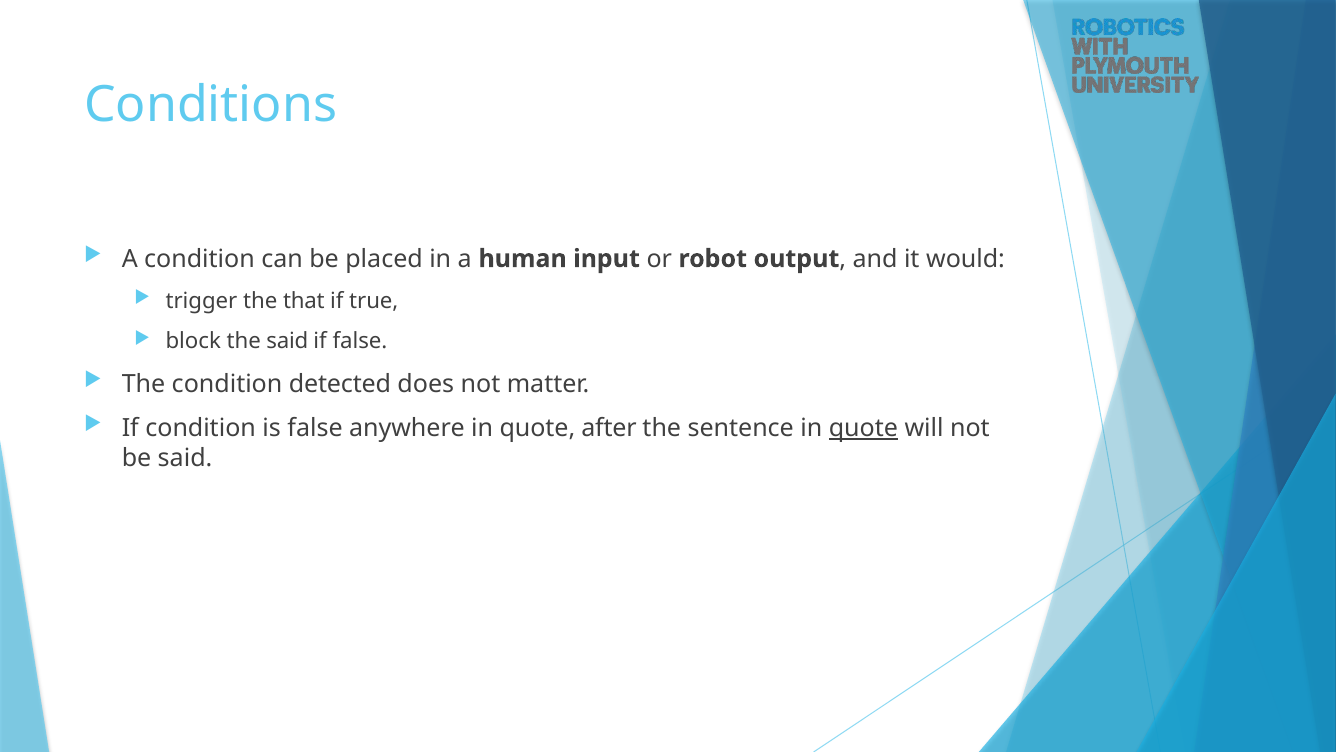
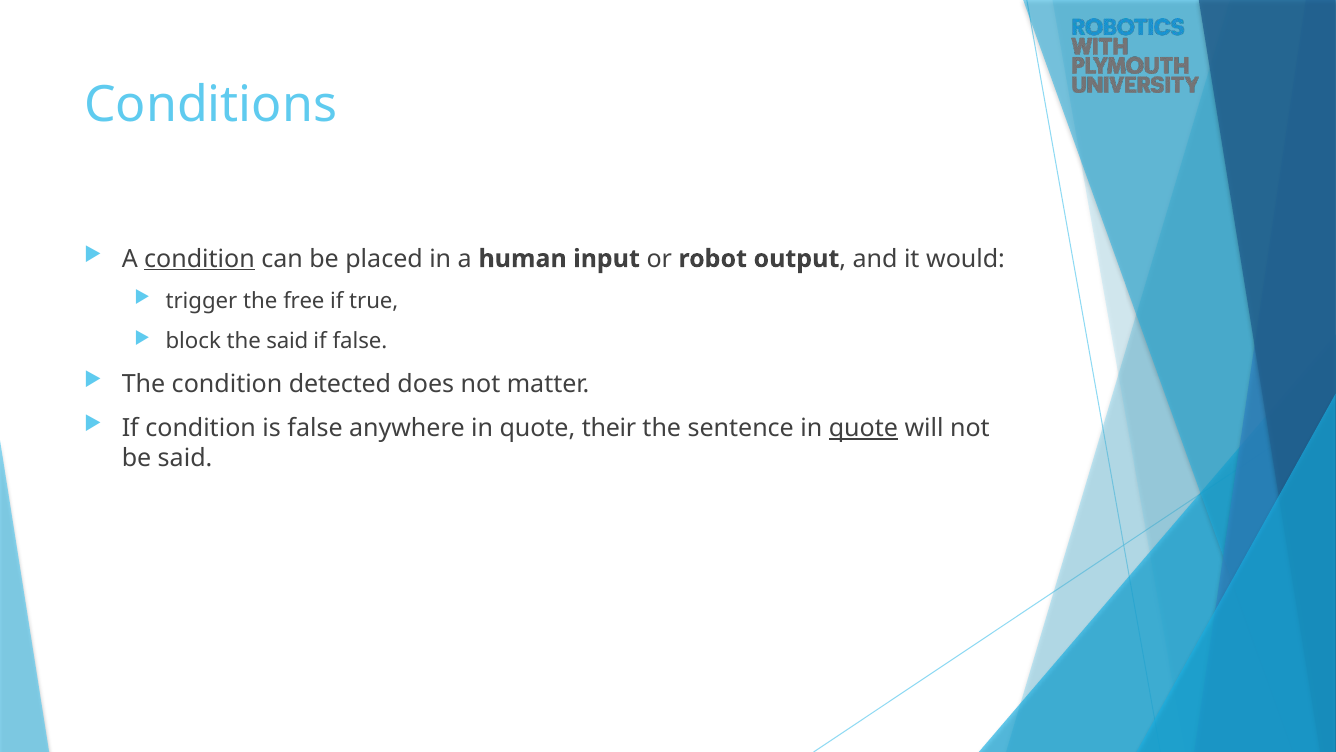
condition at (199, 259) underline: none -> present
that: that -> free
after: after -> their
